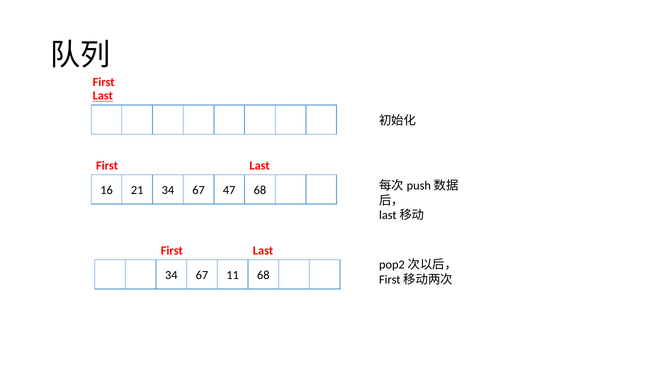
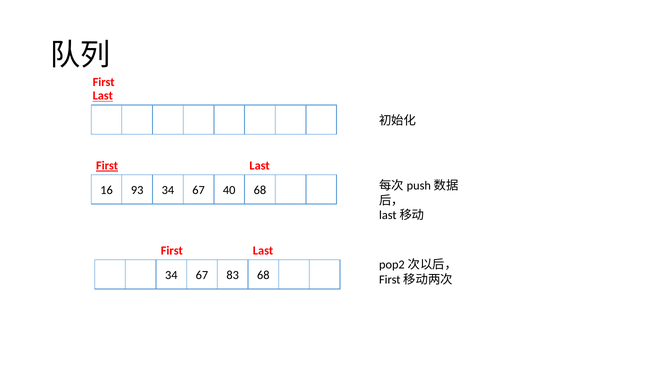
First at (107, 166) underline: none -> present
21: 21 -> 93
47: 47 -> 40
11: 11 -> 83
